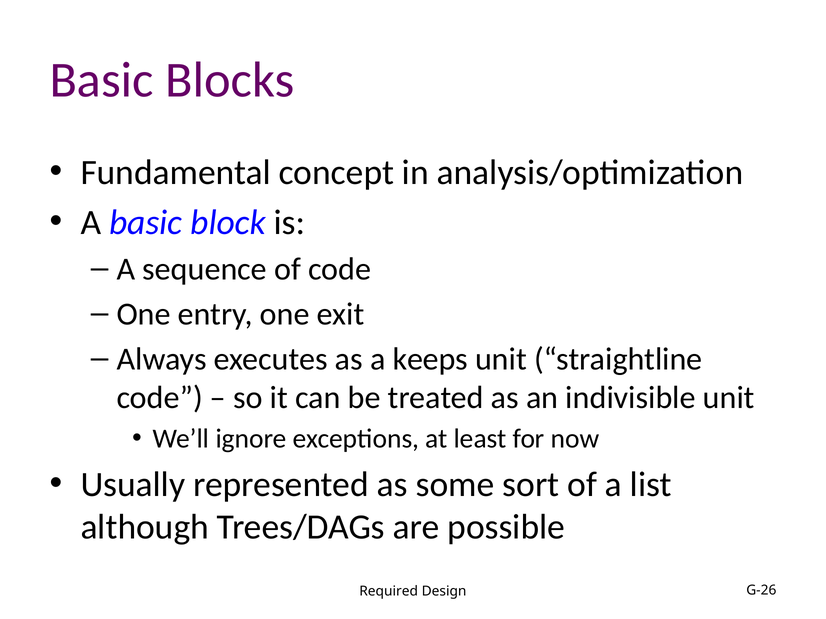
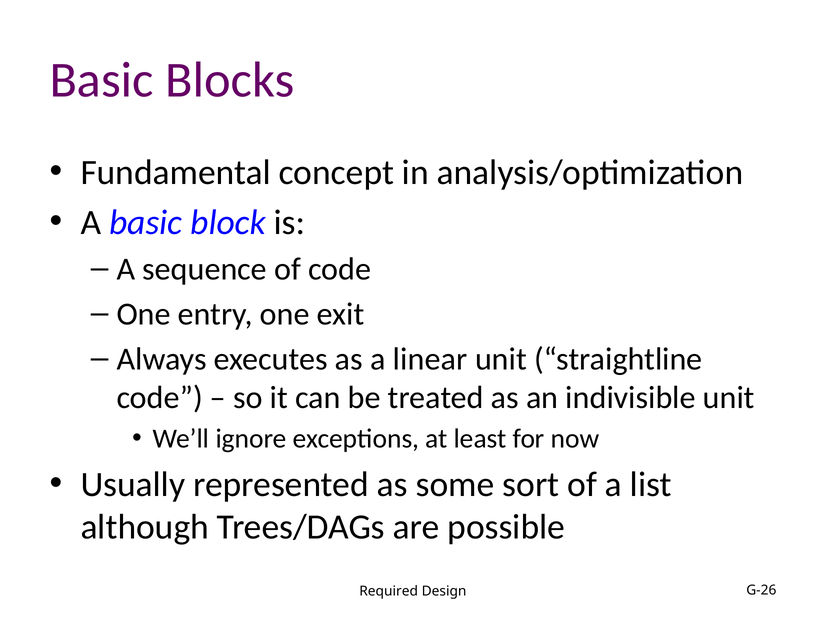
keeps: keeps -> linear
